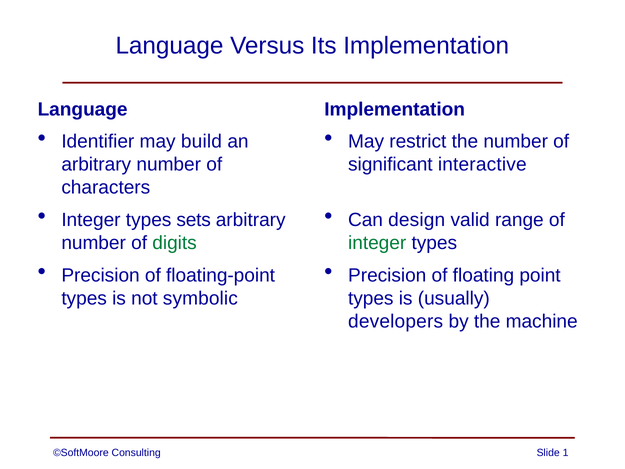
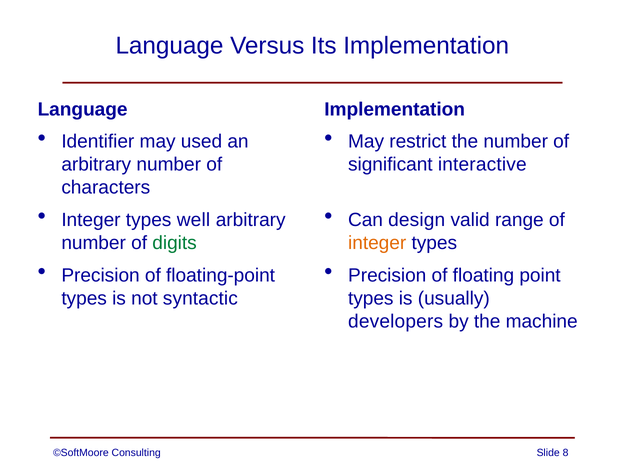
build: build -> used
sets: sets -> well
integer at (377, 243) colour: green -> orange
symbolic: symbolic -> syntactic
1: 1 -> 8
